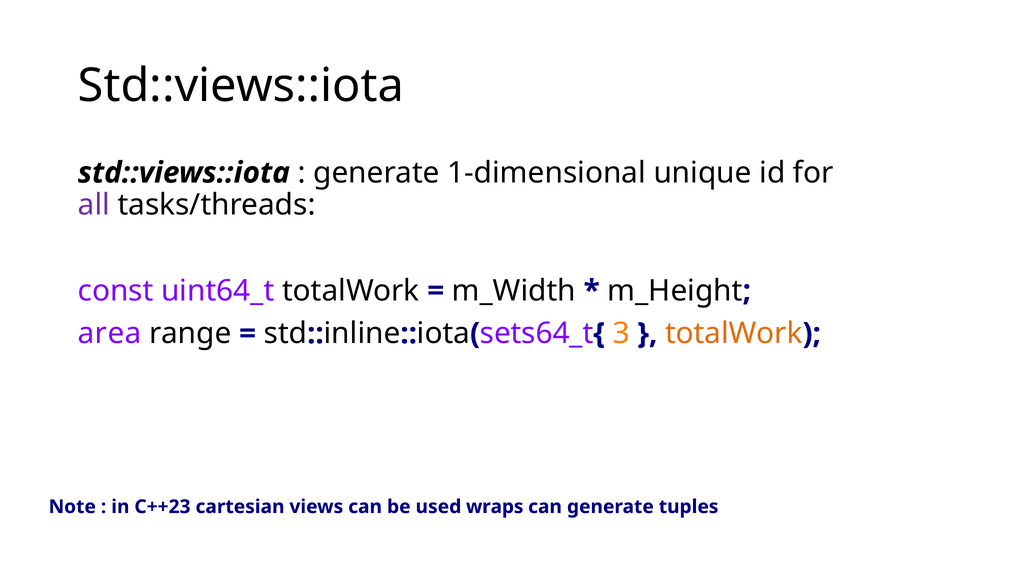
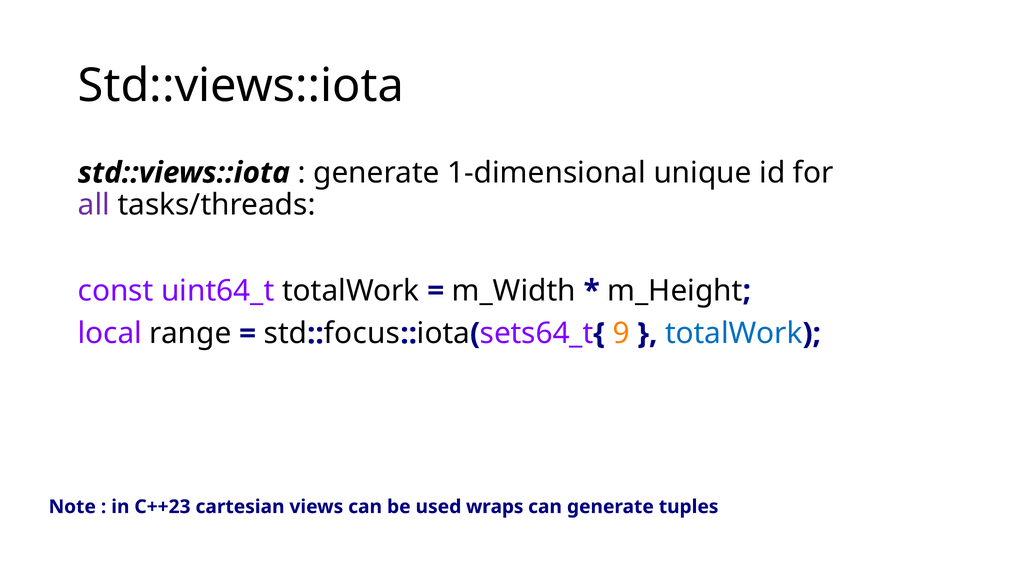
area: area -> local
inline: inline -> focus
3: 3 -> 9
totalWork at (734, 334) colour: orange -> blue
